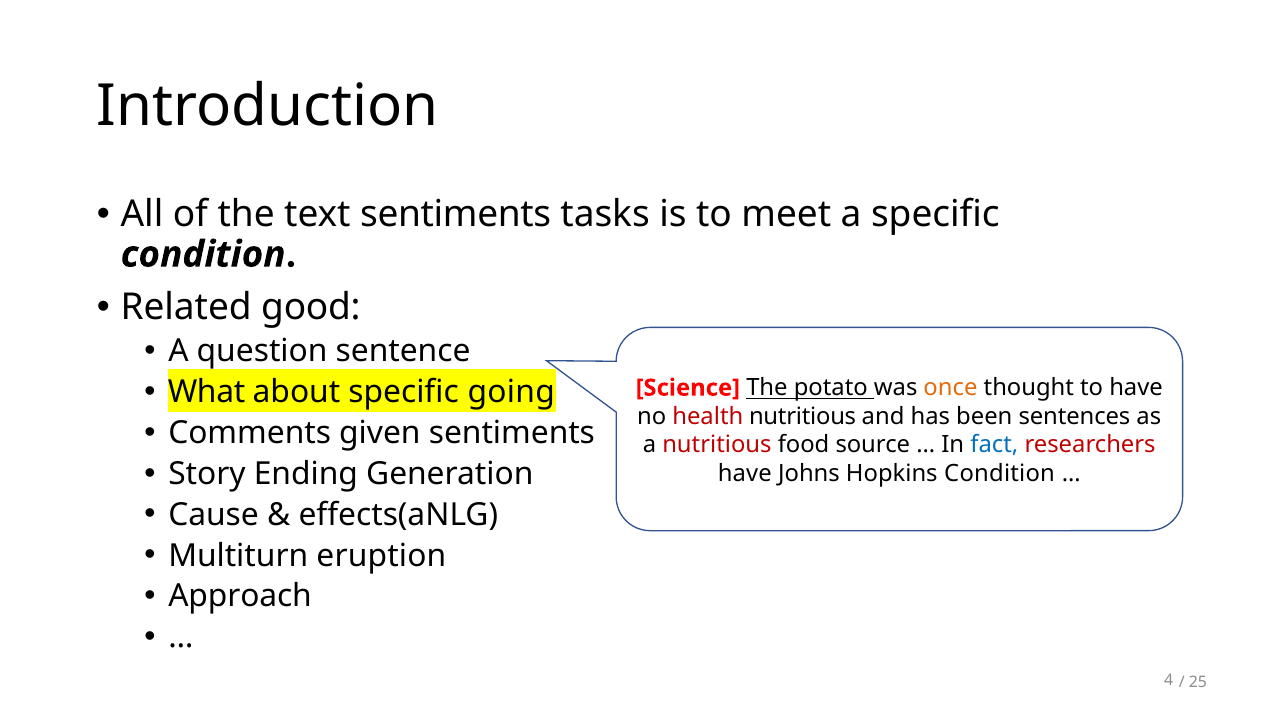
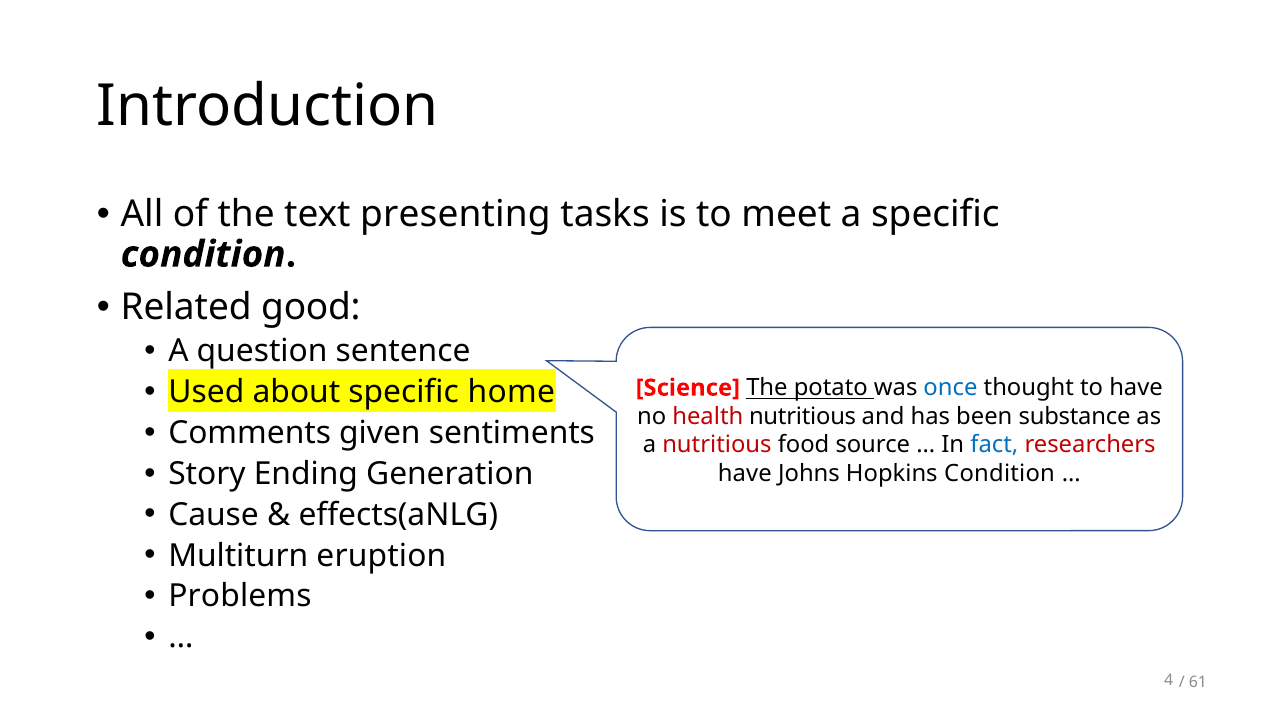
text sentiments: sentiments -> presenting
What: What -> Used
going: going -> home
once colour: orange -> blue
sentences: sentences -> substance
Approach: Approach -> Problems
25: 25 -> 61
